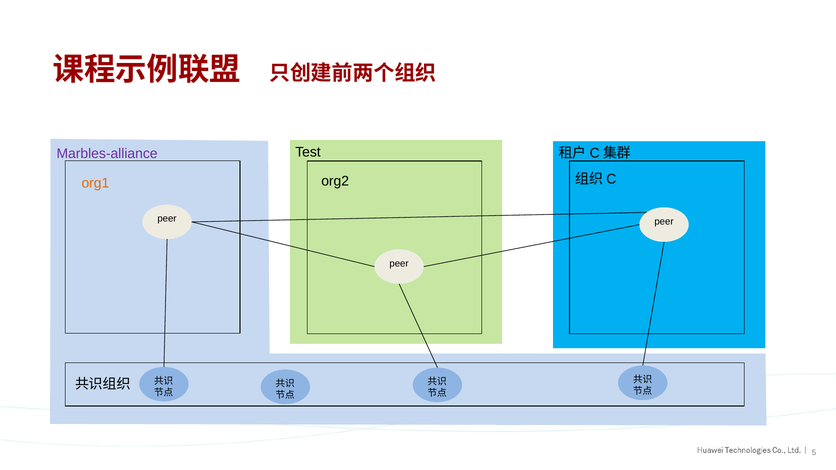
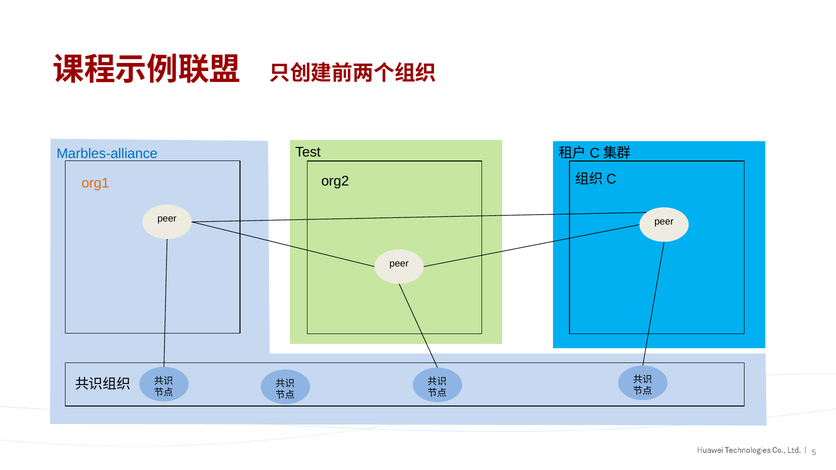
Marbles-alliance colour: purple -> blue
